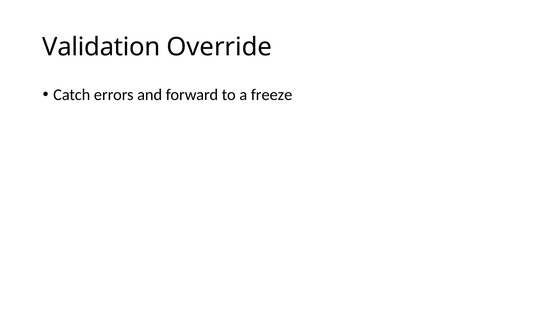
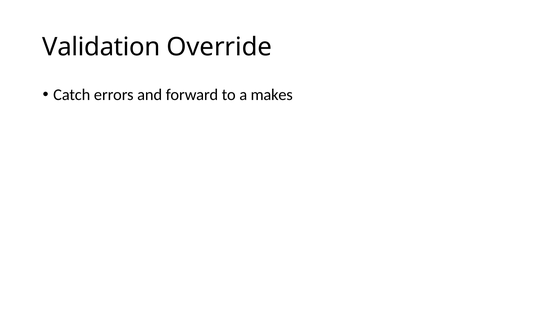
freeze: freeze -> makes
